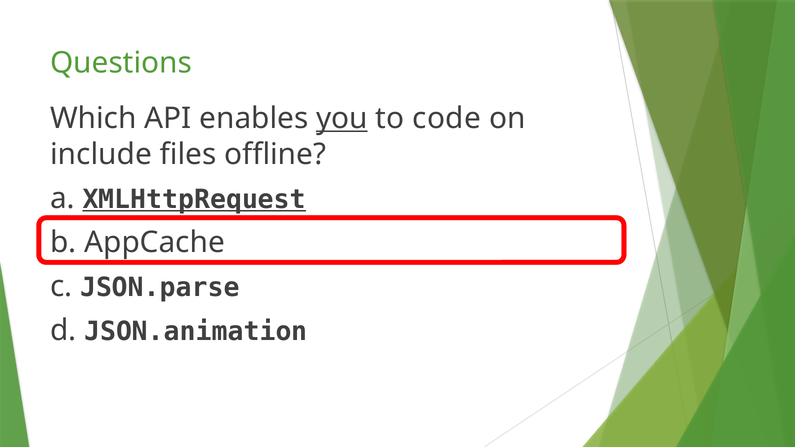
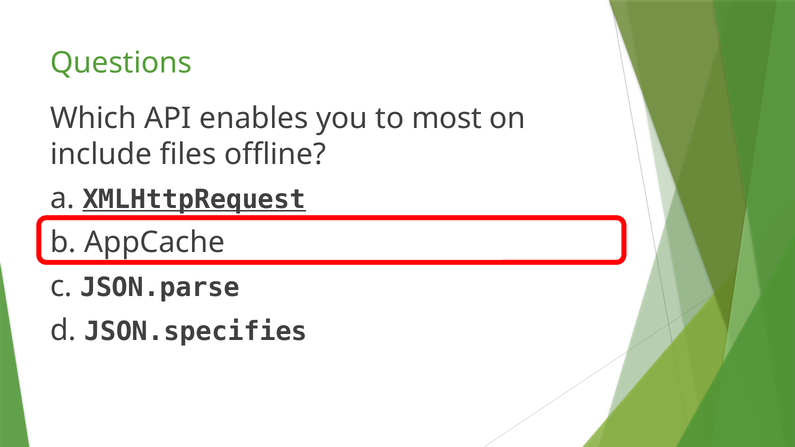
you underline: present -> none
code: code -> most
JSON.animation: JSON.animation -> JSON.specifies
